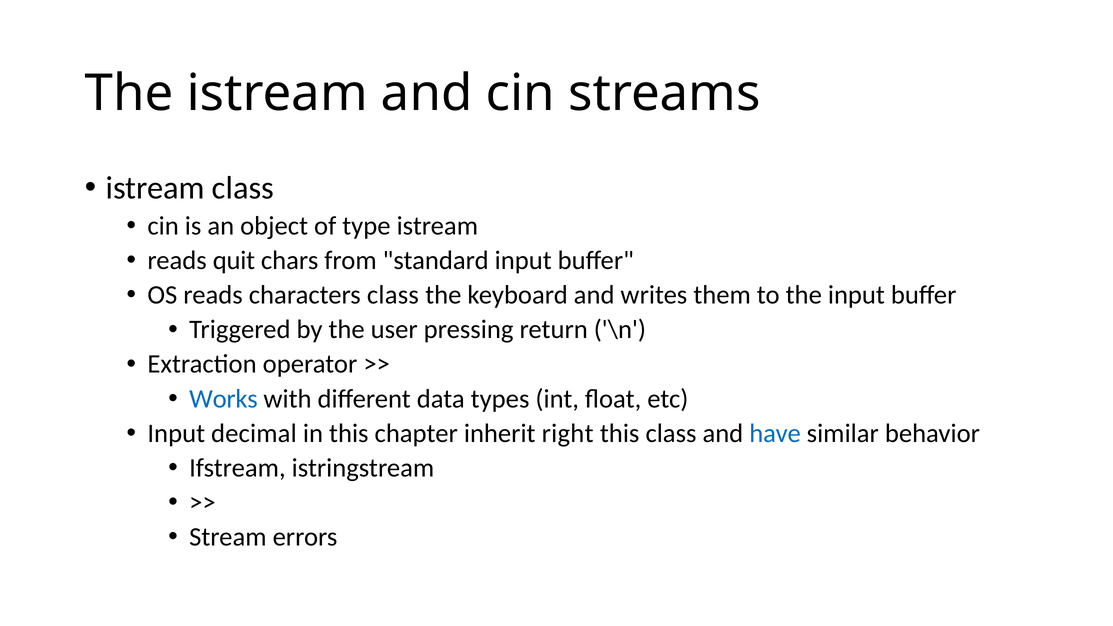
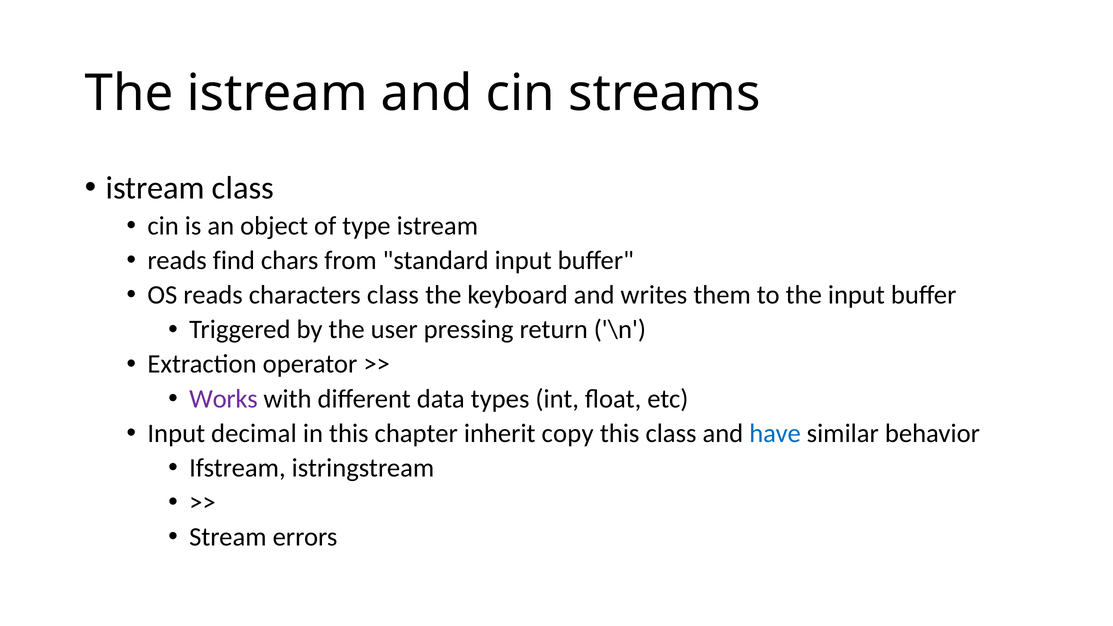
quit: quit -> find
Works colour: blue -> purple
right: right -> copy
